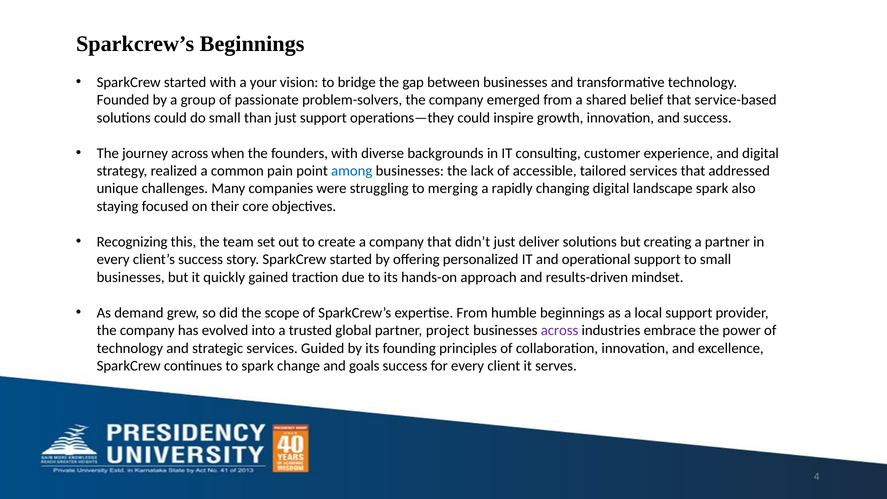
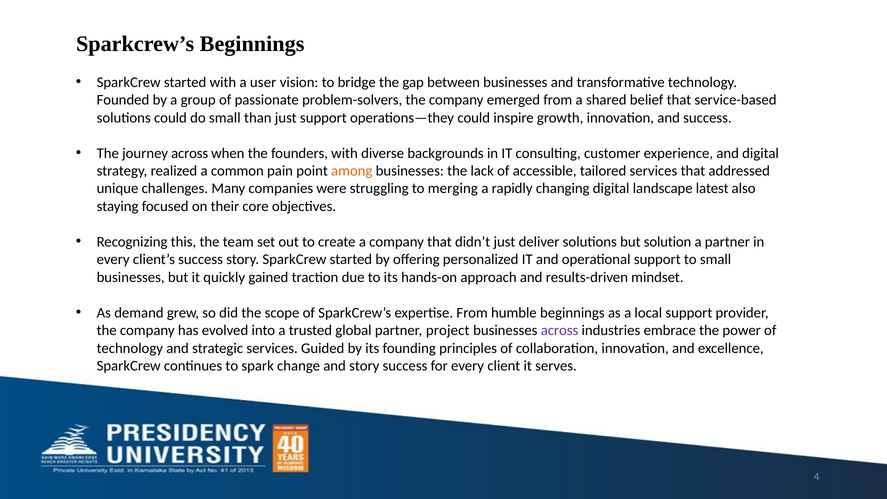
your: your -> user
among colour: blue -> orange
landscape spark: spark -> latest
creating: creating -> solution
and goals: goals -> story
